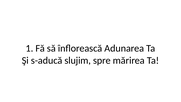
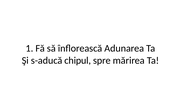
slujim: slujim -> chipul
